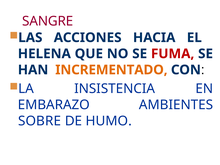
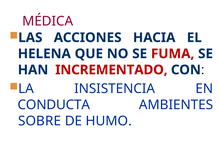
SANGRE: SANGRE -> MÉDICA
INCREMENTADO colour: orange -> red
EMBARAZO: EMBARAZO -> CONDUCTA
